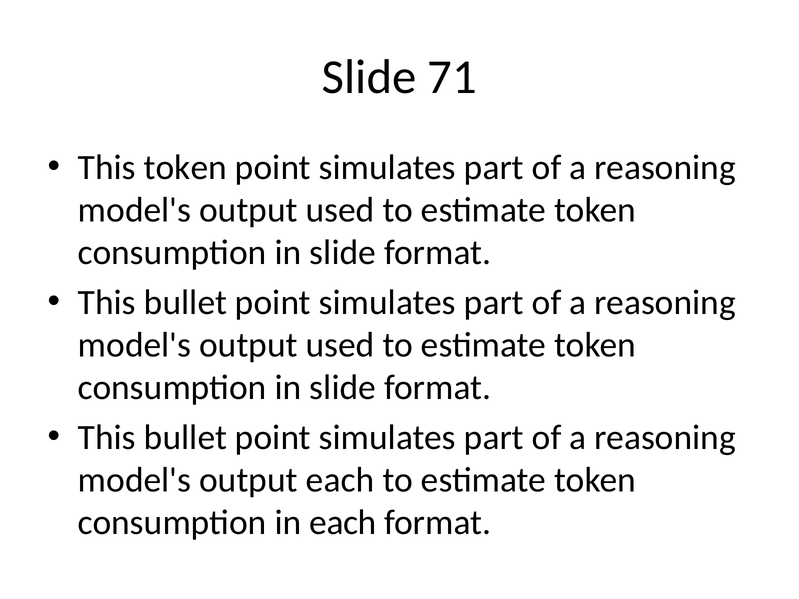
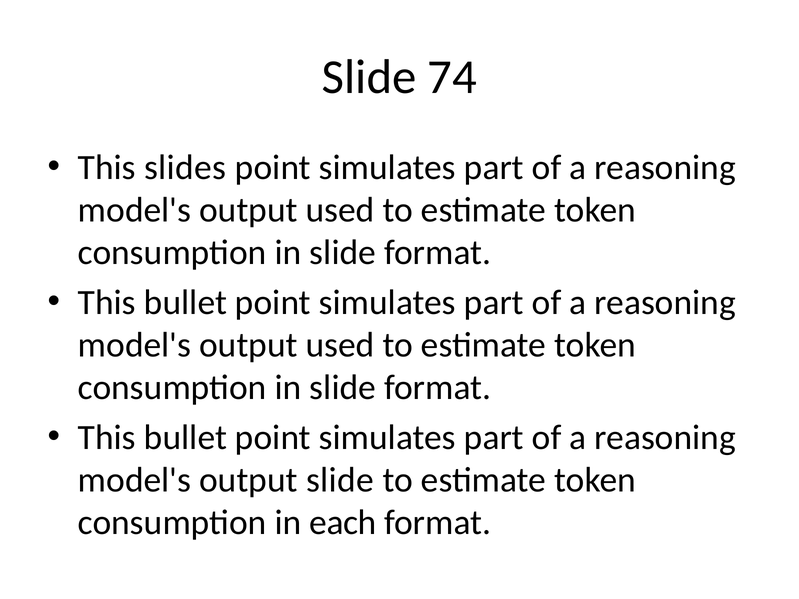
71: 71 -> 74
This token: token -> slides
output each: each -> slide
